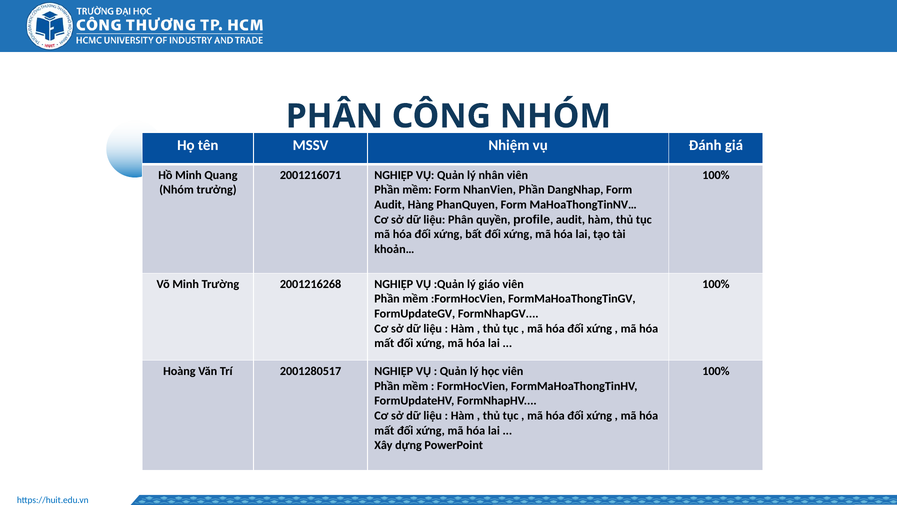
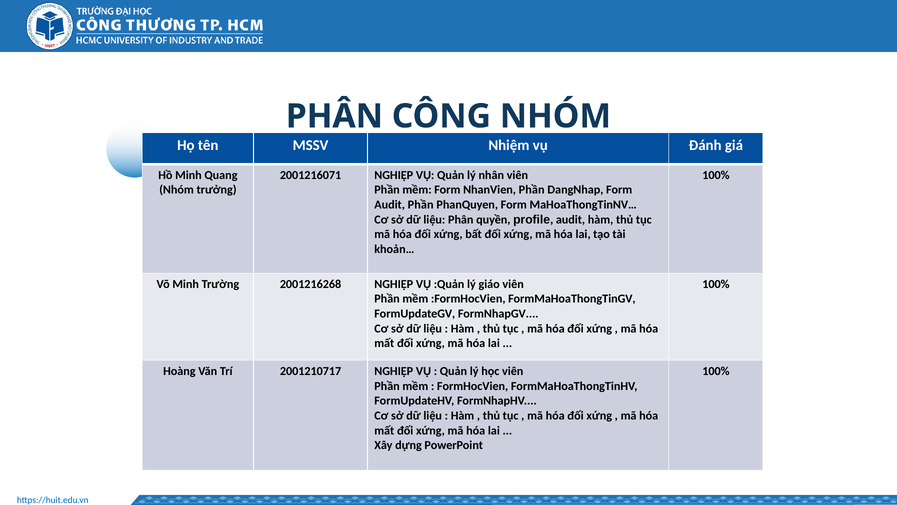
Audit Hàng: Hàng -> Phần
2001280517: 2001280517 -> 2001210717
